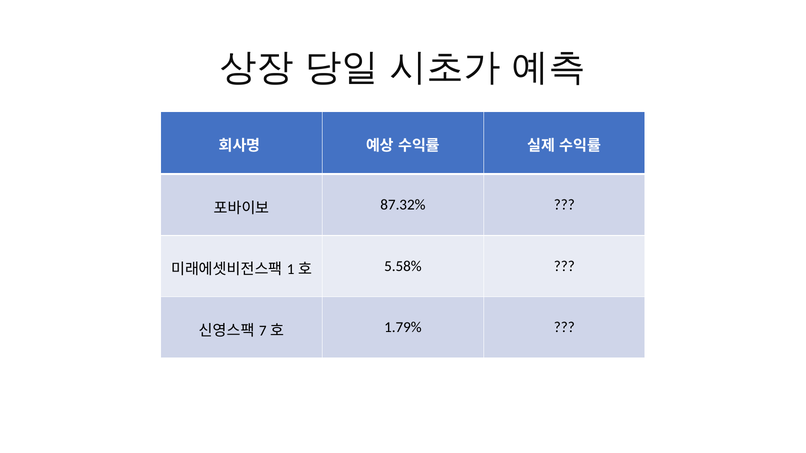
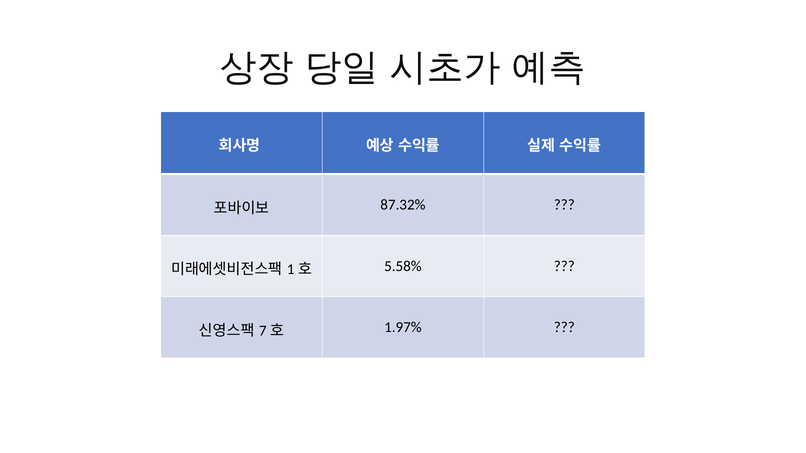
1.79%: 1.79% -> 1.97%
